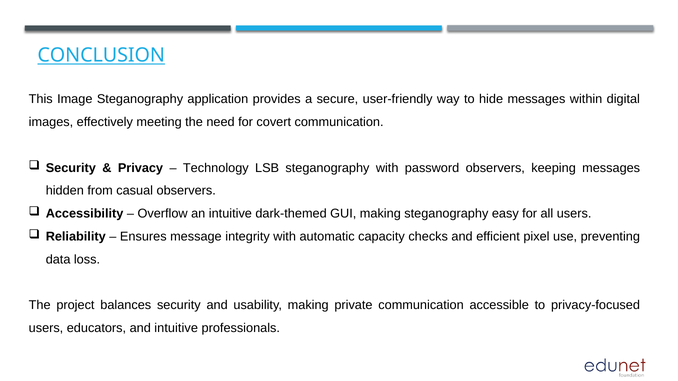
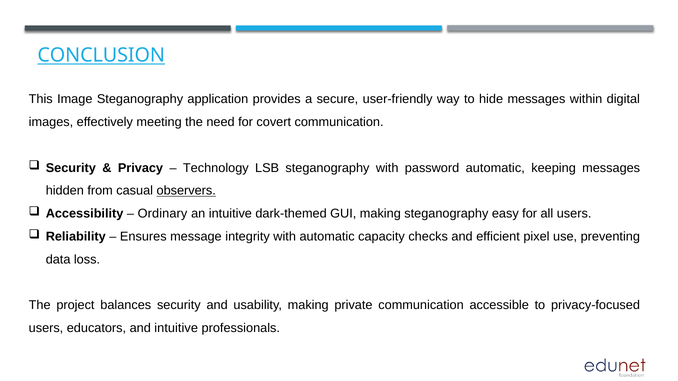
password observers: observers -> automatic
observers at (186, 191) underline: none -> present
Overflow: Overflow -> Ordinary
